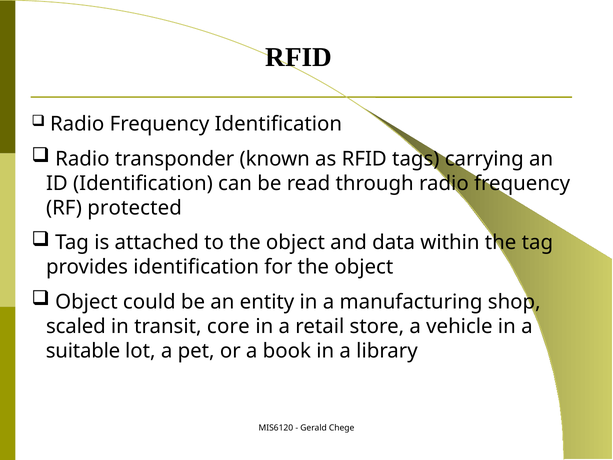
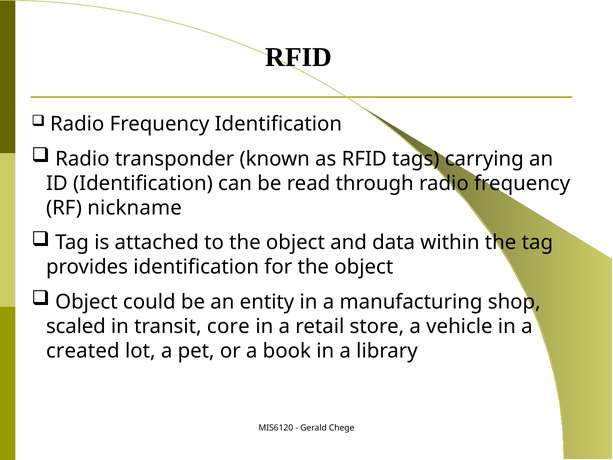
protected: protected -> nickname
suitable: suitable -> created
